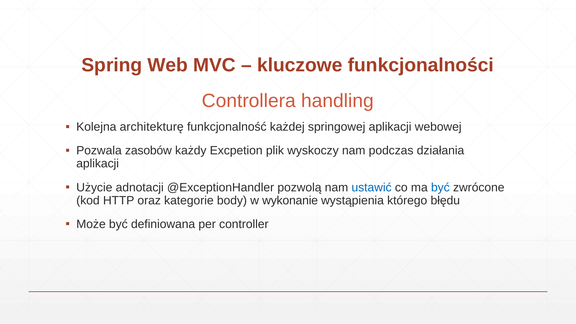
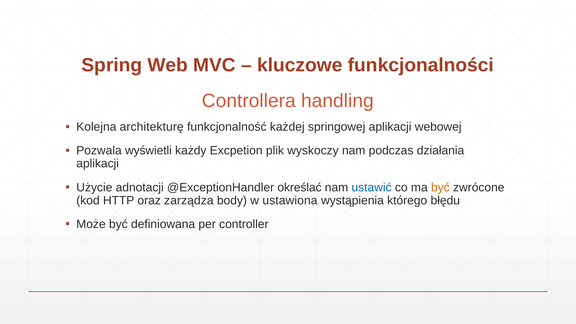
zasobów: zasobów -> wyświetli
pozwolą: pozwolą -> określać
być at (440, 187) colour: blue -> orange
kategorie: kategorie -> zarządza
wykonanie: wykonanie -> ustawiona
